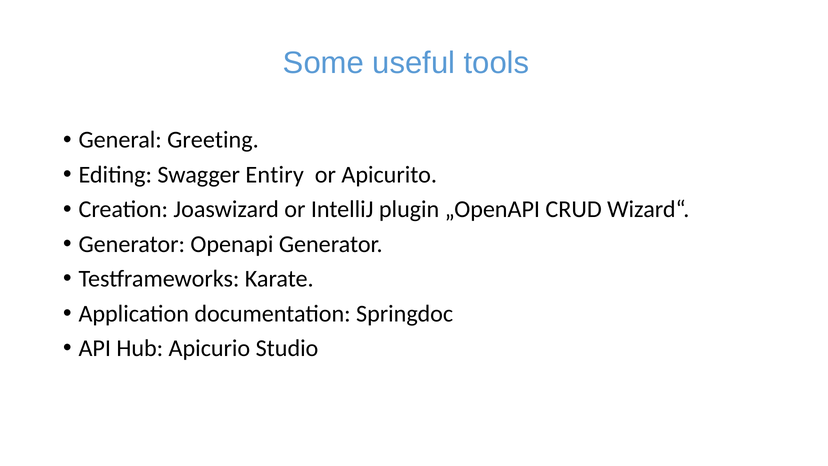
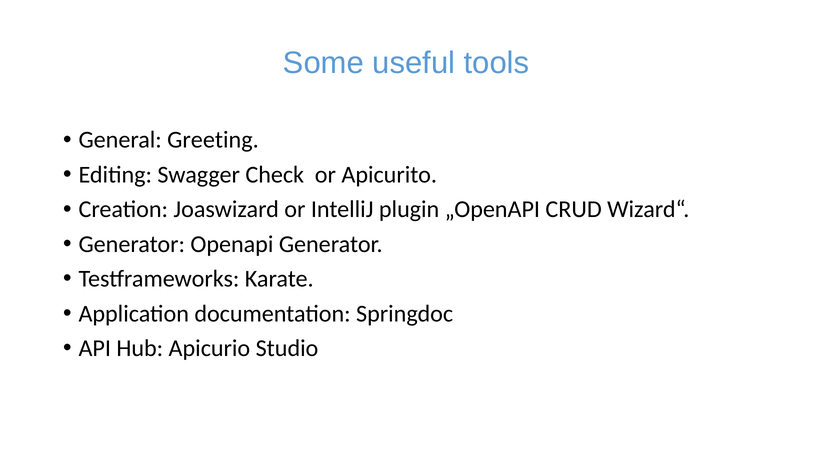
Entiry: Entiry -> Check
